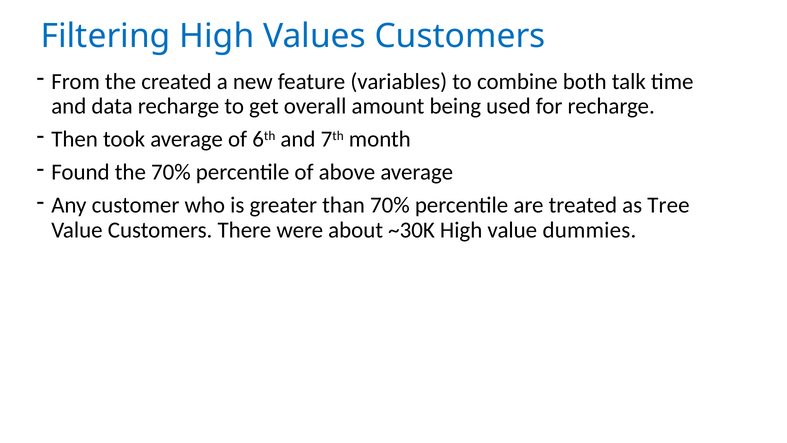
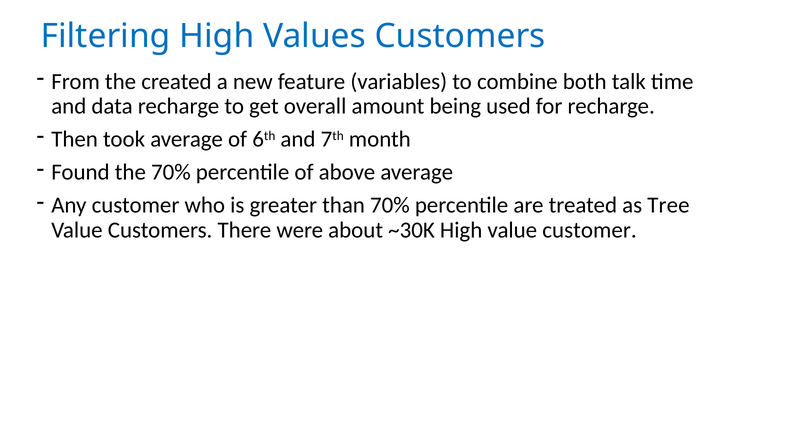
value dummies: dummies -> customer
